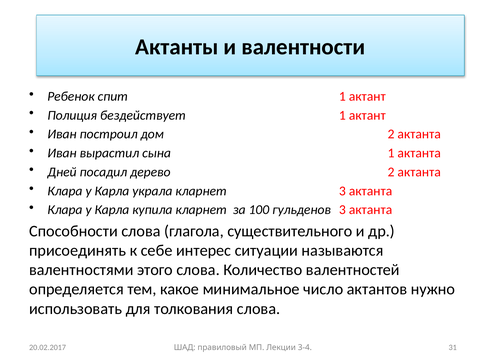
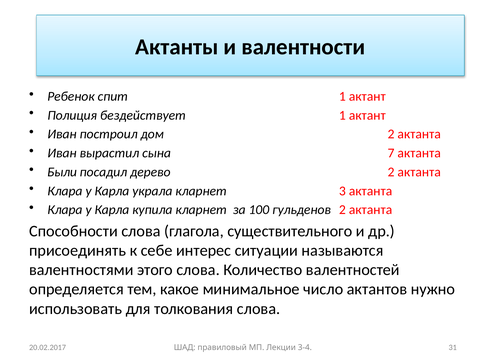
сына 1: 1 -> 7
Дней: Дней -> Были
гульденов 3: 3 -> 2
